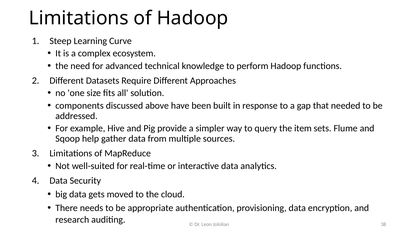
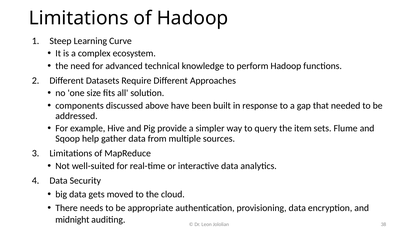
research: research -> midnight
